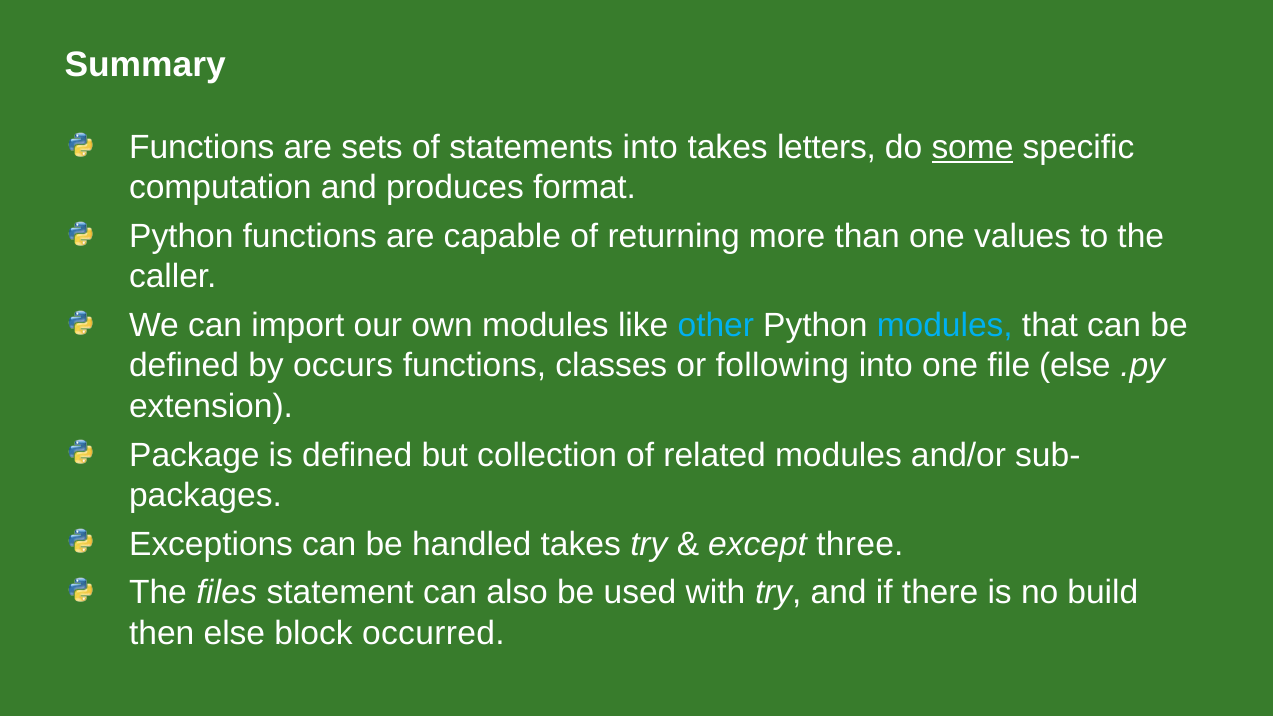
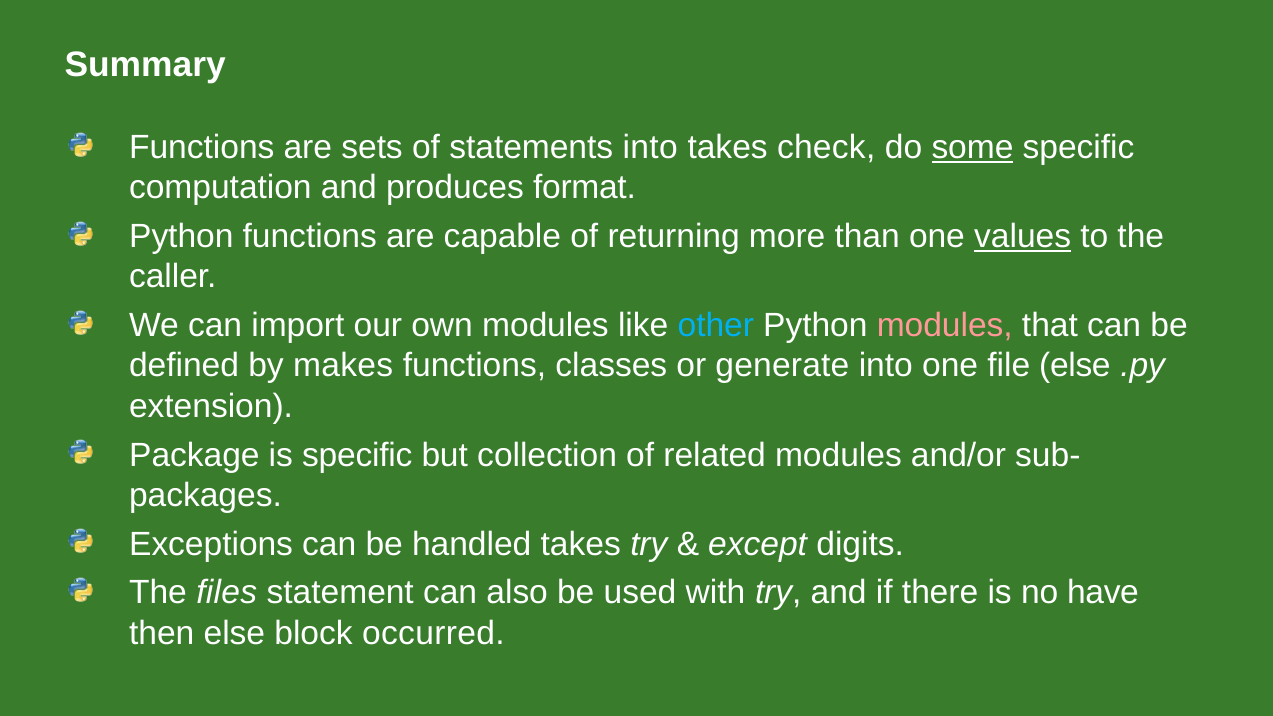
letters: letters -> check
values underline: none -> present
modules at (945, 326) colour: light blue -> pink
occurs: occurs -> makes
following: following -> generate
is defined: defined -> specific
three: three -> digits
build: build -> have
